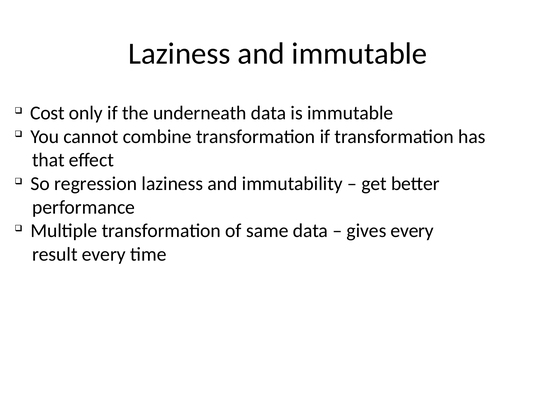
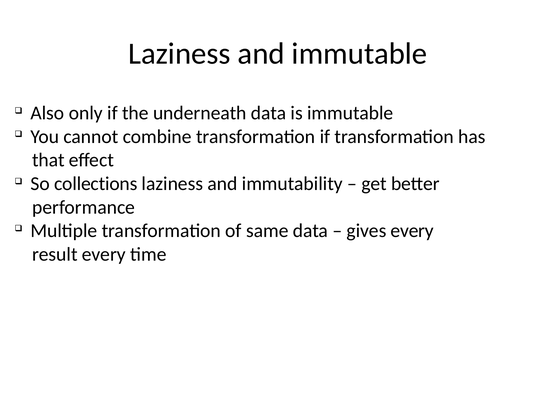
Cost: Cost -> Also
regression: regression -> collections
